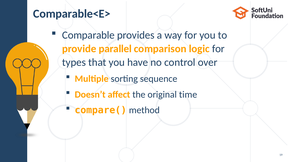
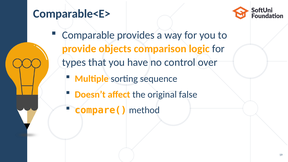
parallel: parallel -> objects
time: time -> false
